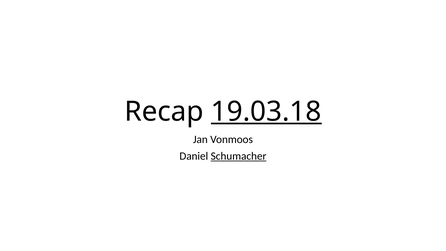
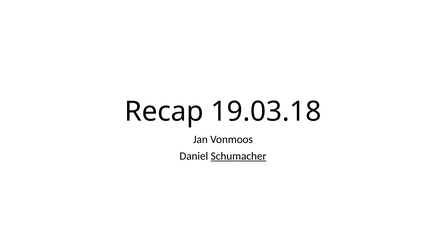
19.03.18 underline: present -> none
